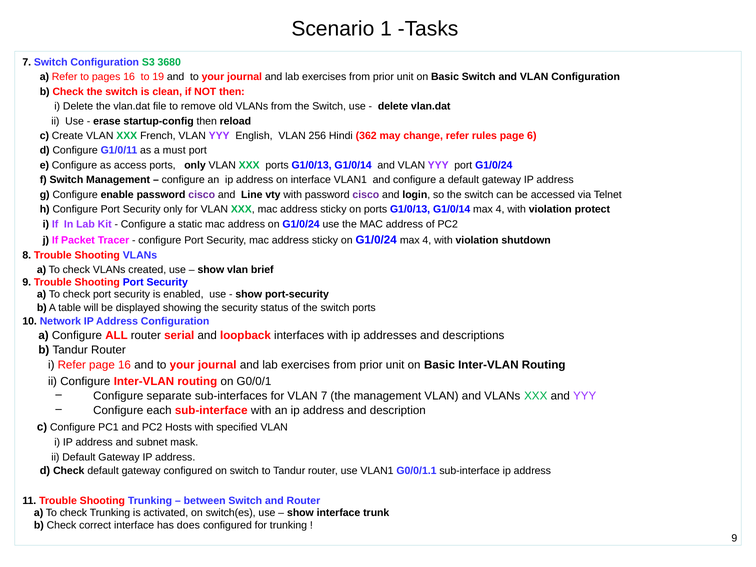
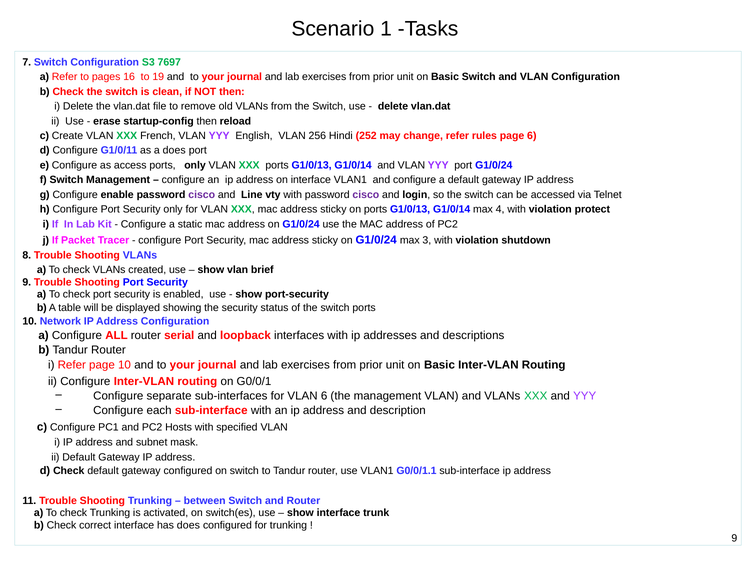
3680: 3680 -> 7697
362: 362 -> 252
a must: must -> does
G1/0/24 max 4: 4 -> 3
page 16: 16 -> 10
VLAN 7: 7 -> 6
